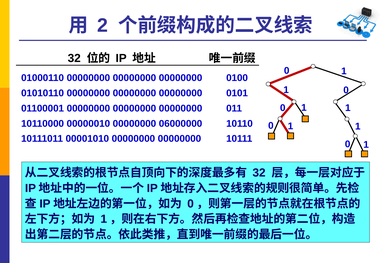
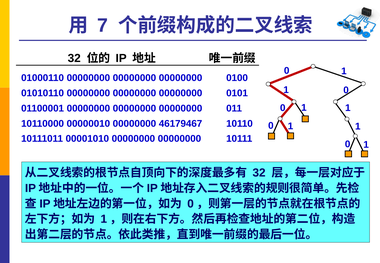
2: 2 -> 7
06000000: 06000000 -> 46179467
